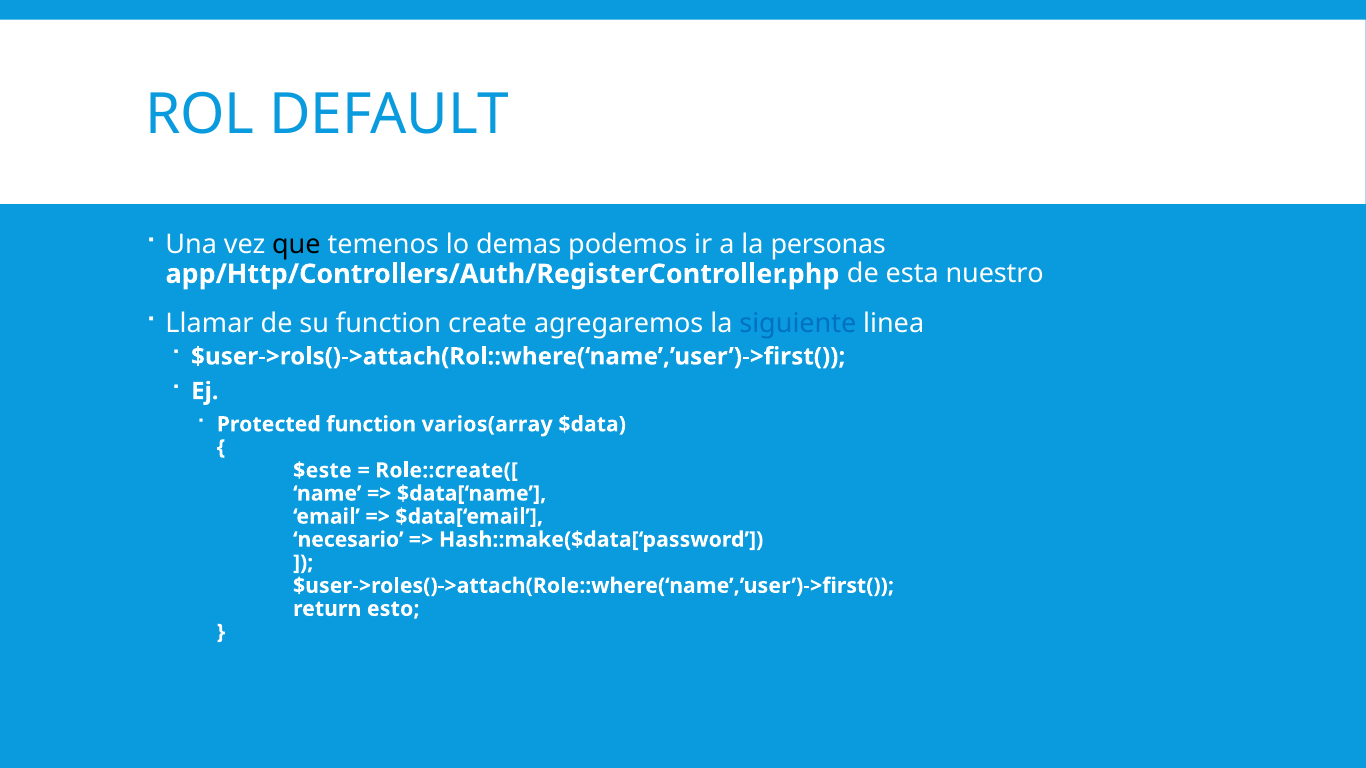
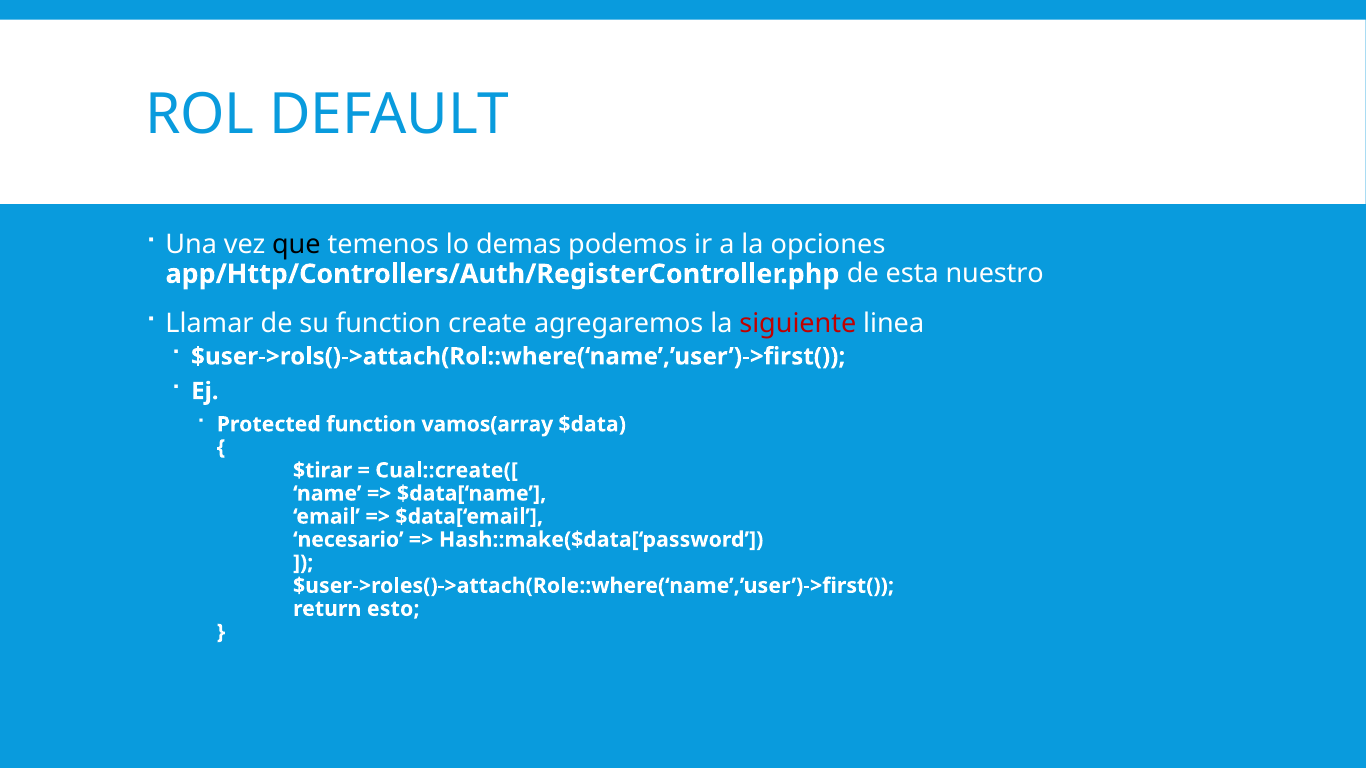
personas: personas -> opciones
siguiente colour: blue -> red
varios(array: varios(array -> vamos(array
$este: $este -> $tirar
Role::create([: Role::create([ -> Cual::create([
